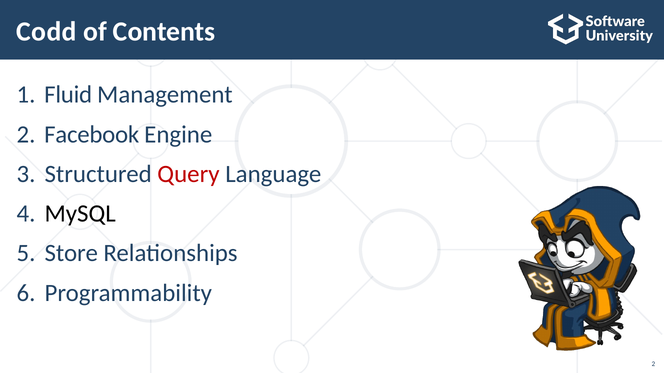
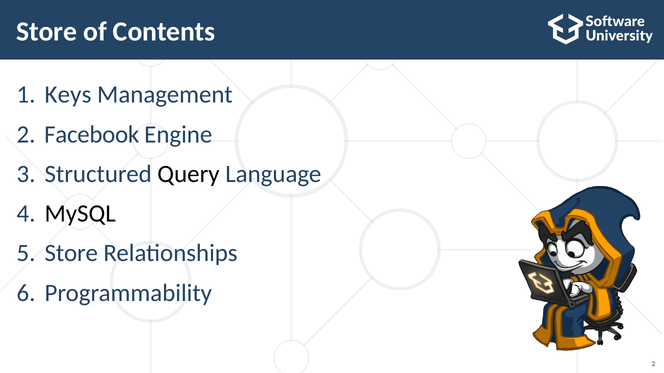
Codd at (46, 31): Codd -> Store
Fluid: Fluid -> Keys
Query colour: red -> black
